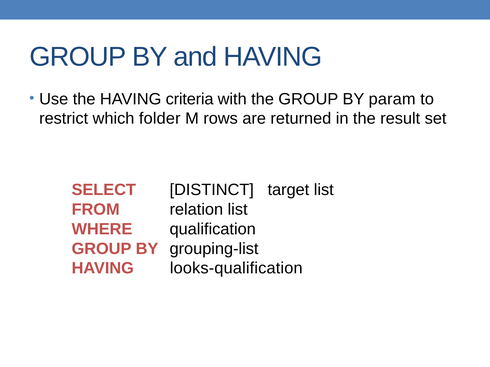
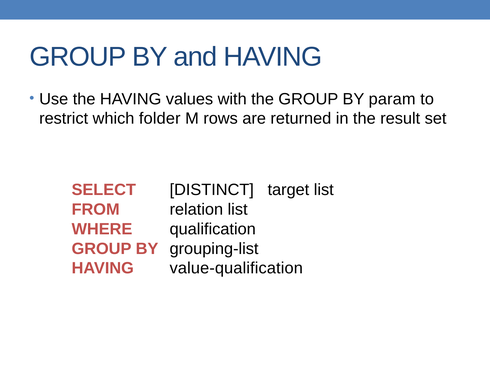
criteria: criteria -> values
looks-qualification: looks-qualification -> value-qualification
